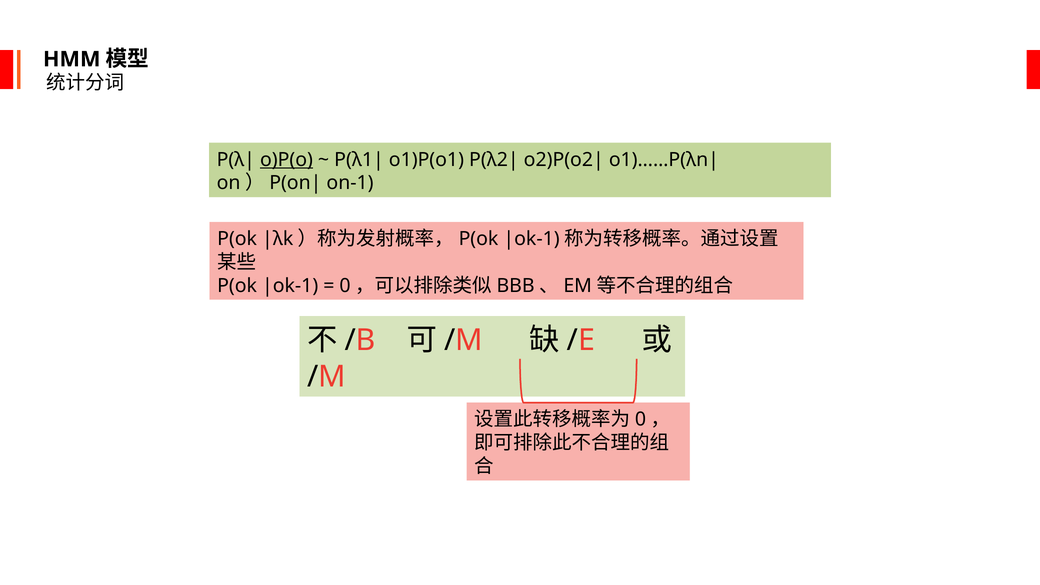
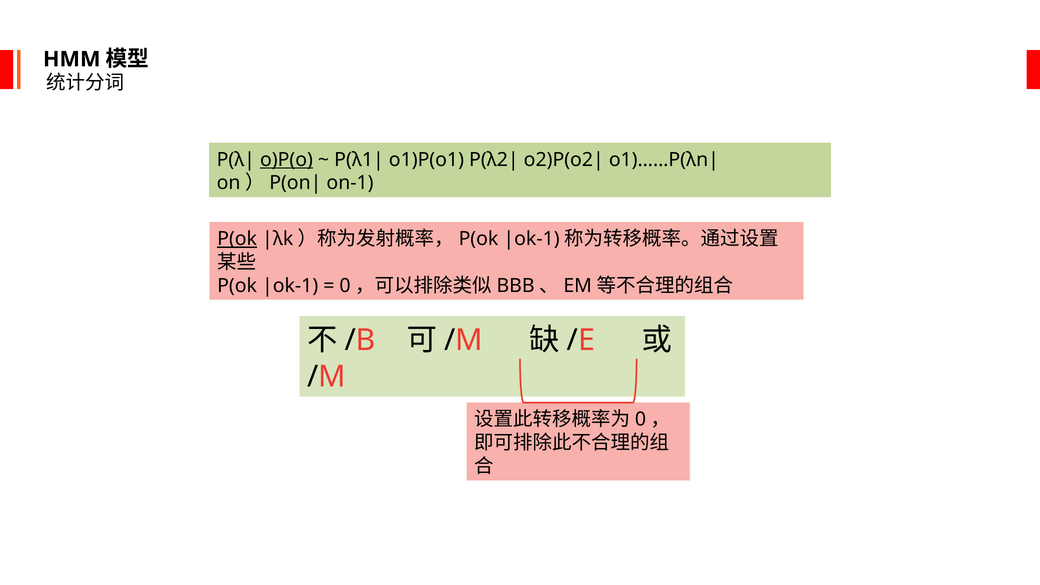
P(ok at (237, 239) underline: none -> present
